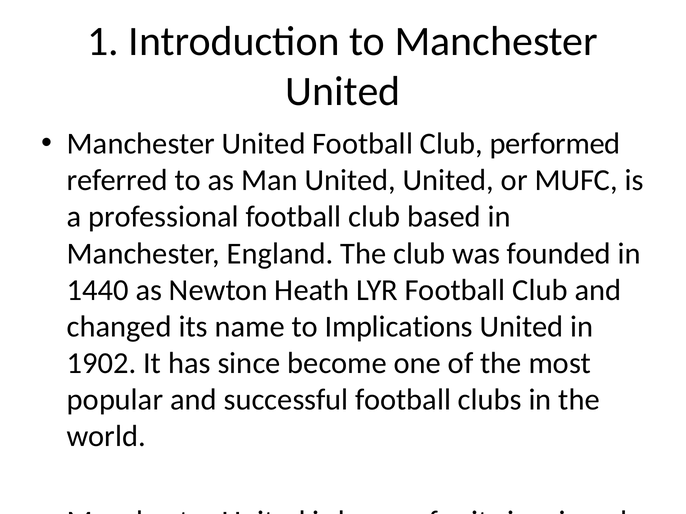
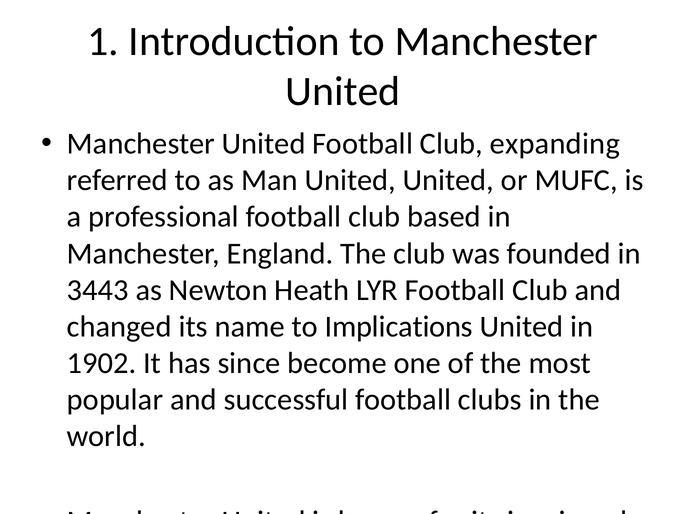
performed: performed -> expanding
1440: 1440 -> 3443
